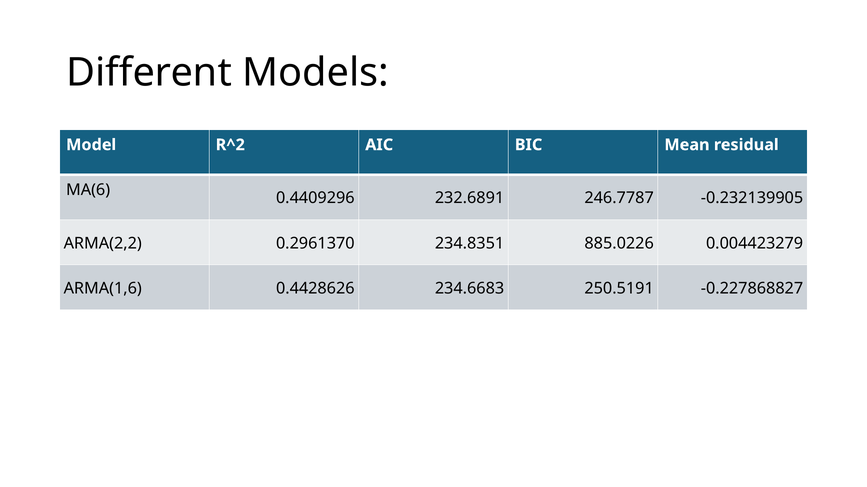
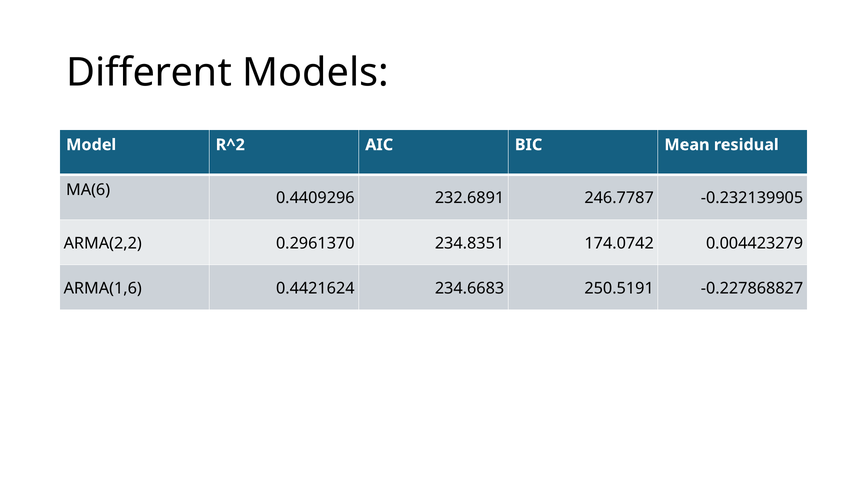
885.0226: 885.0226 -> 174.0742
0.4428626: 0.4428626 -> 0.4421624
